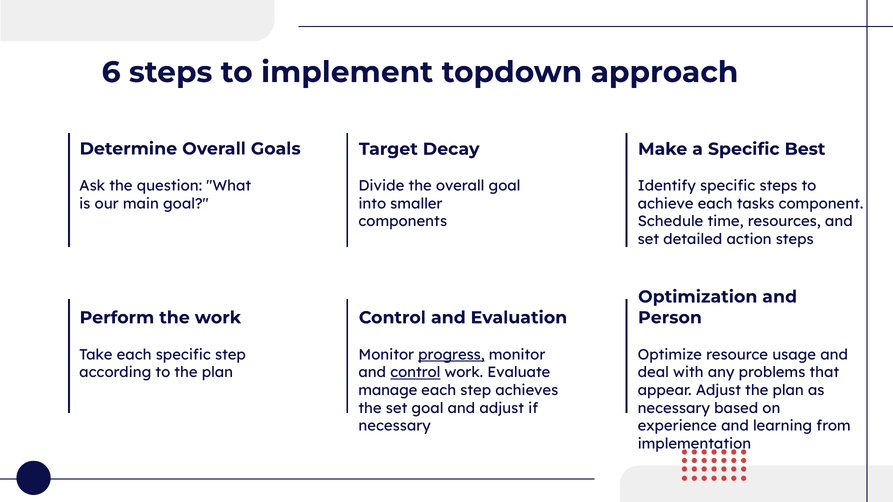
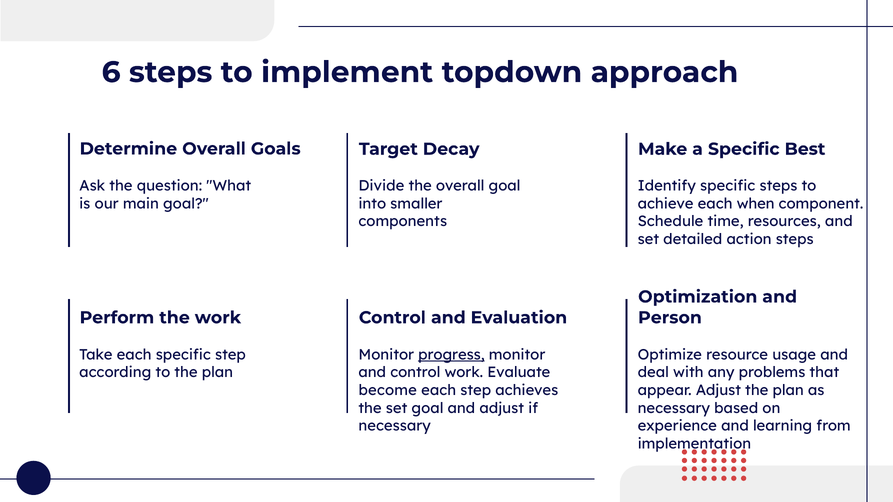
tasks: tasks -> when
control at (415, 373) underline: present -> none
manage: manage -> become
